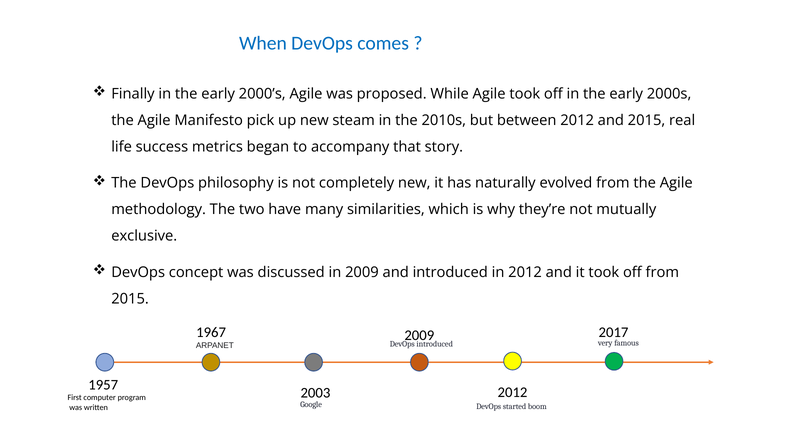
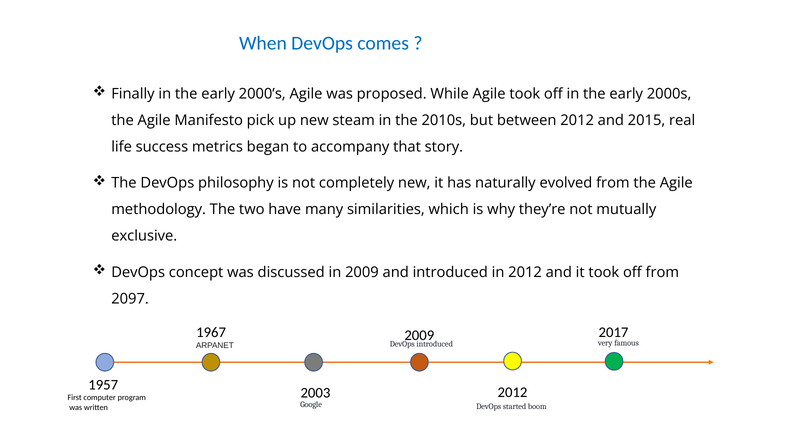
2015 at (130, 299): 2015 -> 2097
